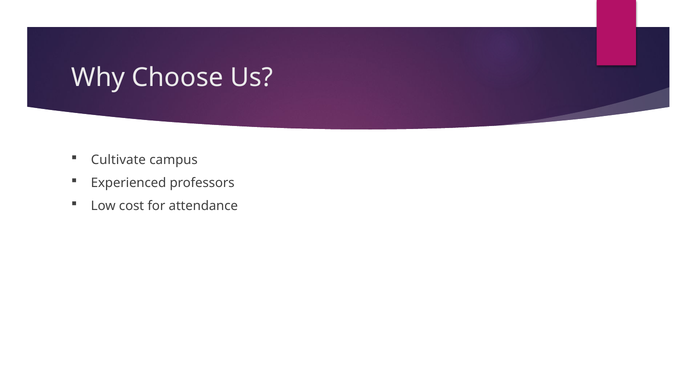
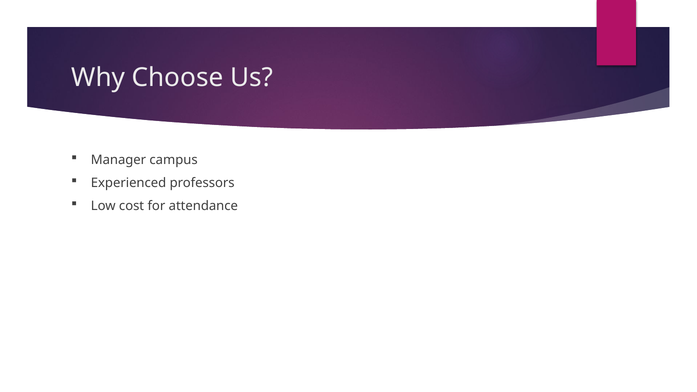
Cultivate: Cultivate -> Manager
